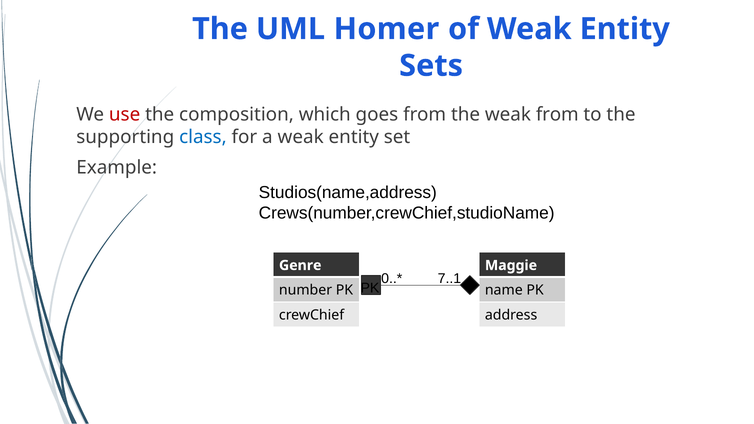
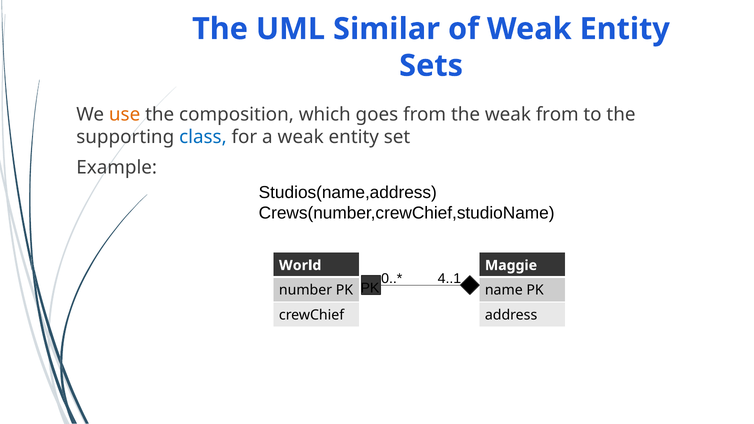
Homer: Homer -> Similar
use colour: red -> orange
Genre: Genre -> World
7..1: 7..1 -> 4..1
